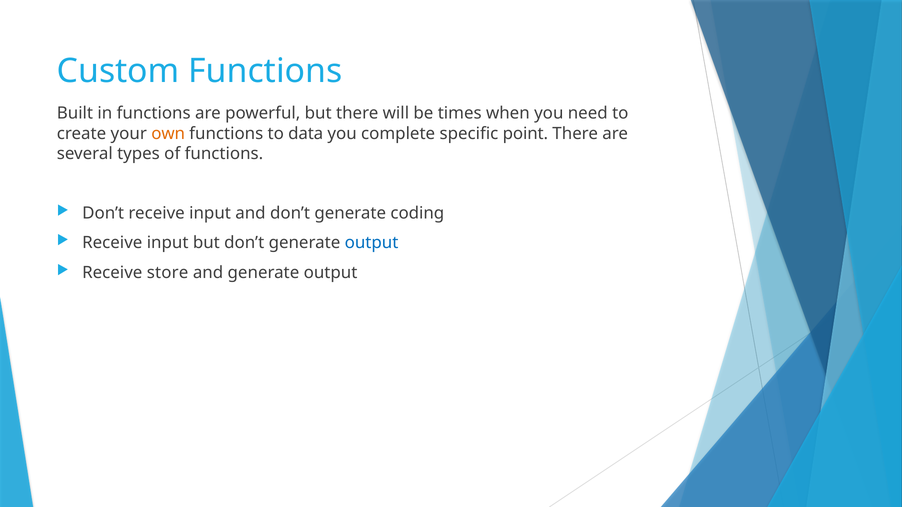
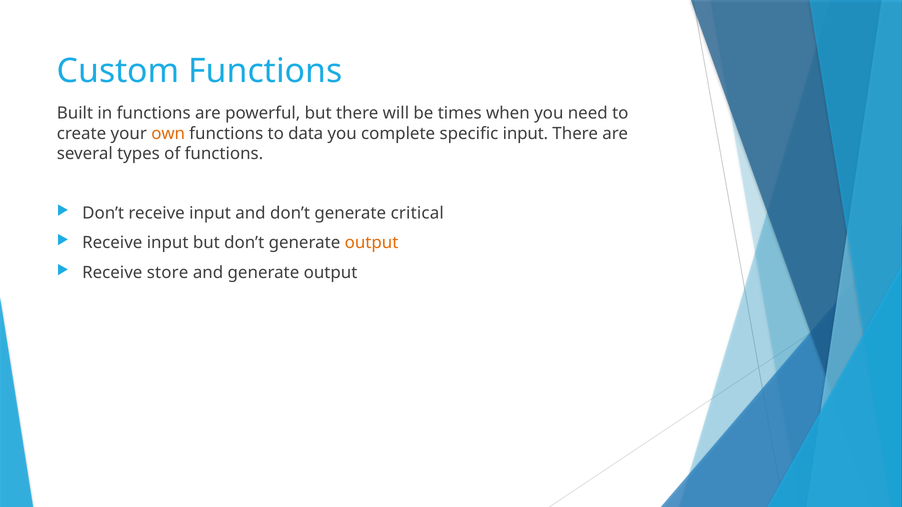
specific point: point -> input
coding: coding -> critical
output at (372, 243) colour: blue -> orange
